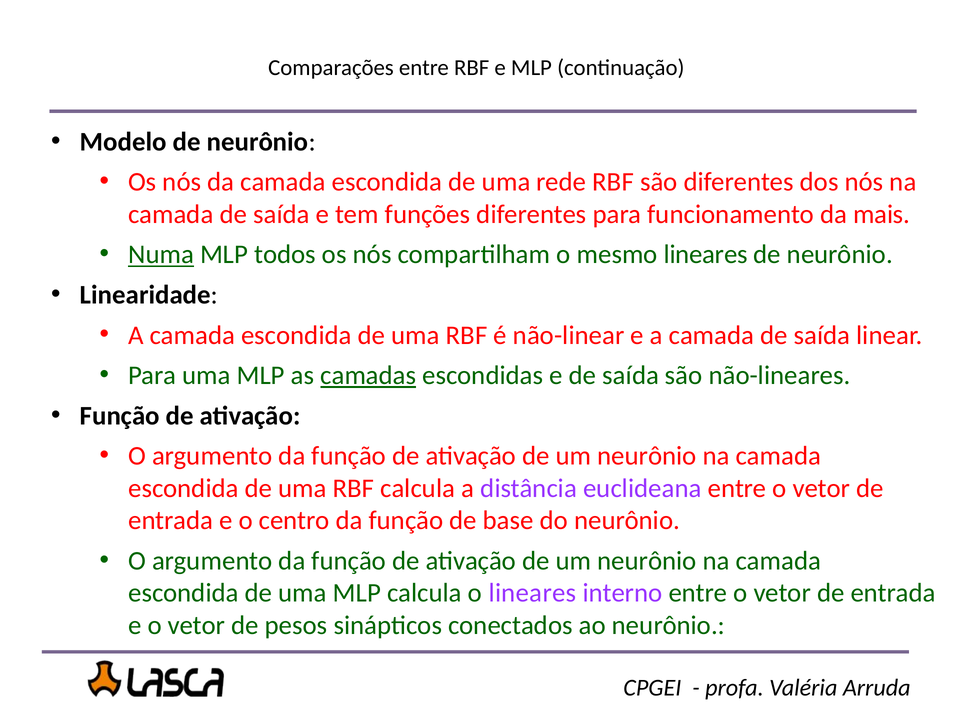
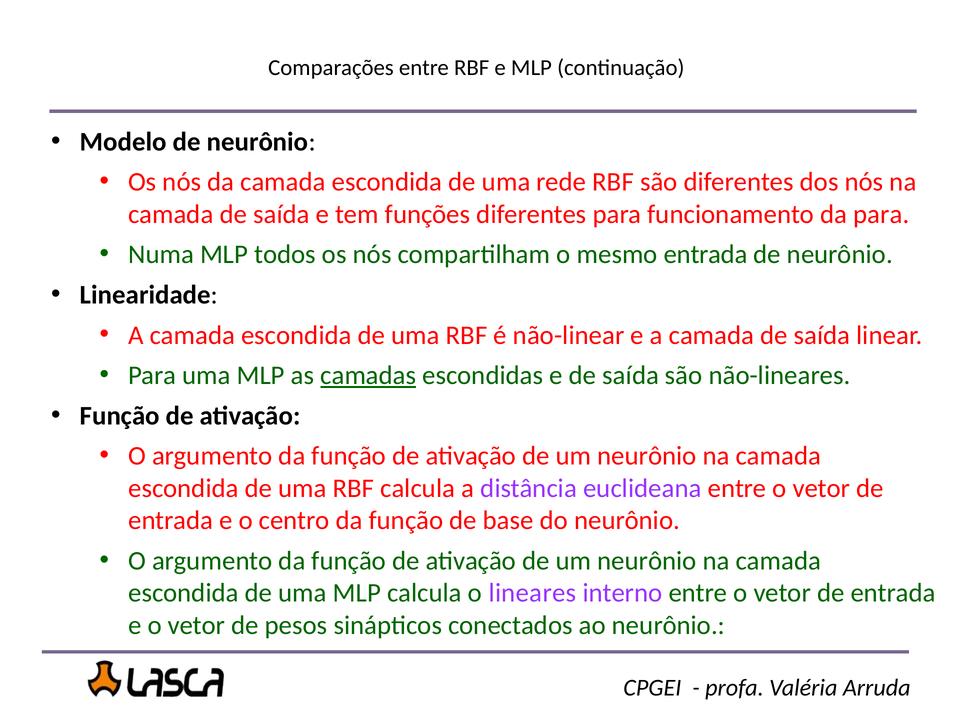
da mais: mais -> para
Numa underline: present -> none
mesmo lineares: lineares -> entrada
